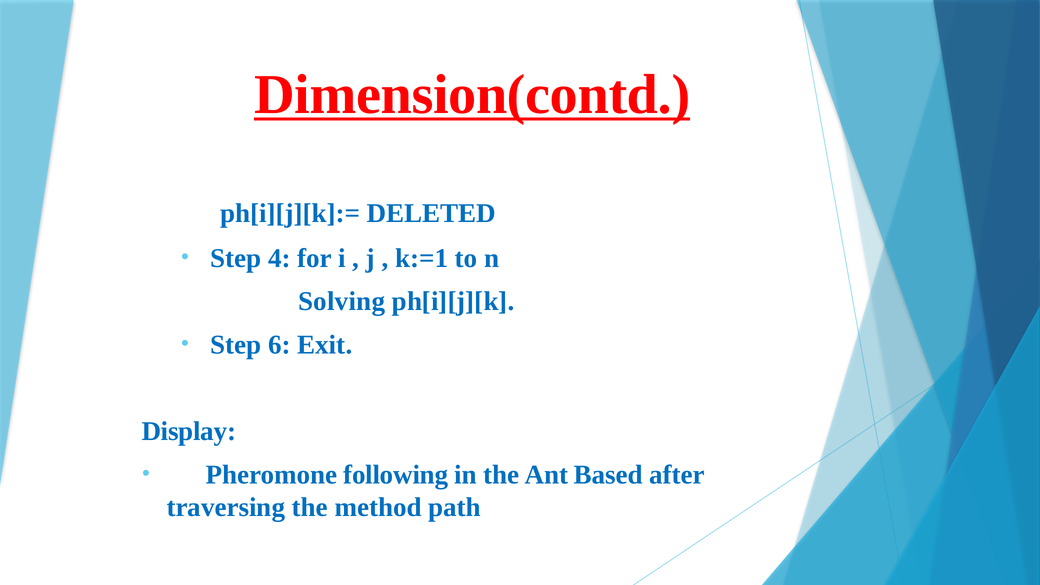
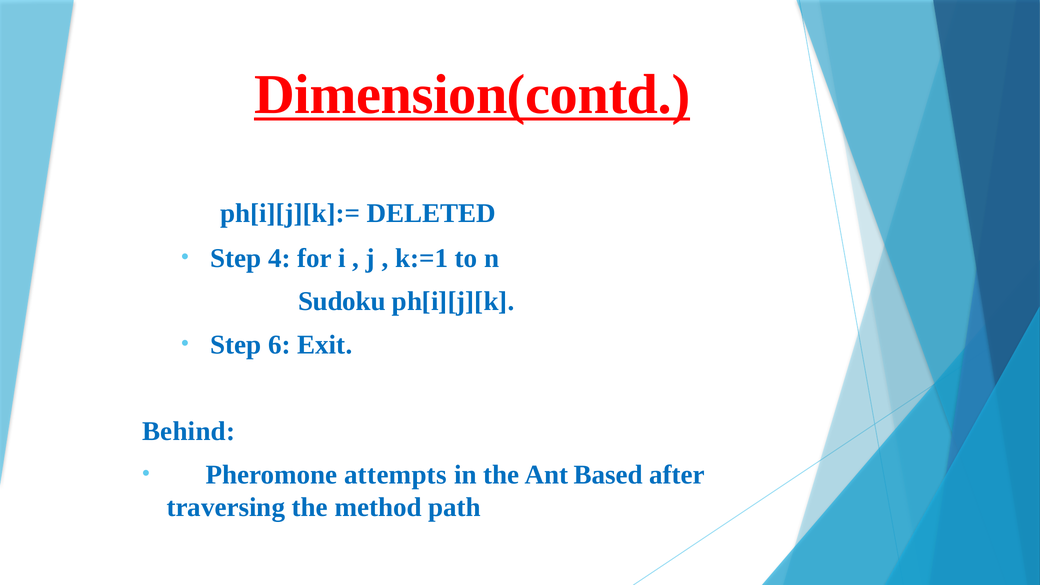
Solving: Solving -> Sudoku
Display: Display -> Behind
following: following -> attempts
